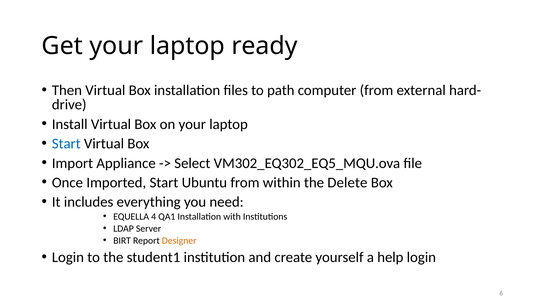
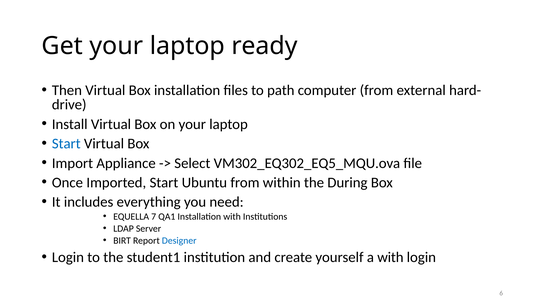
Delete: Delete -> During
4: 4 -> 7
Designer colour: orange -> blue
a help: help -> with
